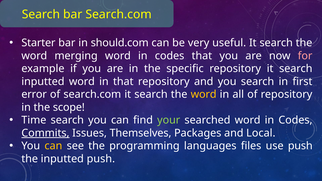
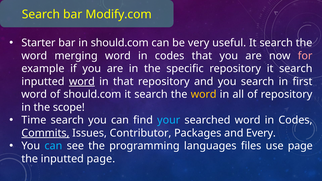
bar Search.com: Search.com -> Modify.com
word at (82, 82) underline: none -> present
error at (34, 94): error -> word
of search.com: search.com -> should.com
your colour: light green -> light blue
Themselves: Themselves -> Contributor
Local: Local -> Every
can at (53, 146) colour: yellow -> light blue
use push: push -> page
inputted push: push -> page
